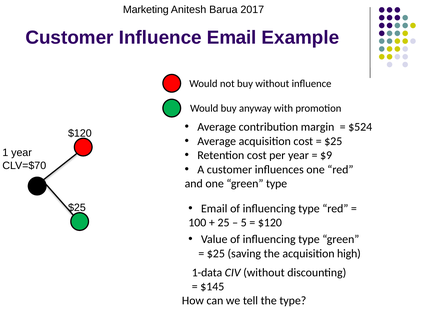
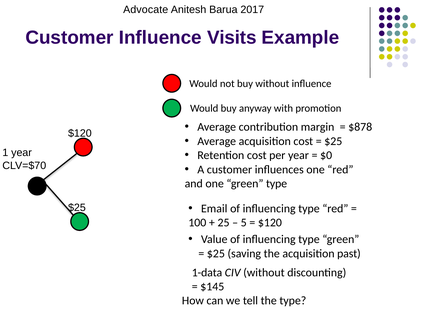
Marketing: Marketing -> Advocate
Influence Email: Email -> Visits
$524: $524 -> $878
$9: $9 -> $0
high: high -> past
